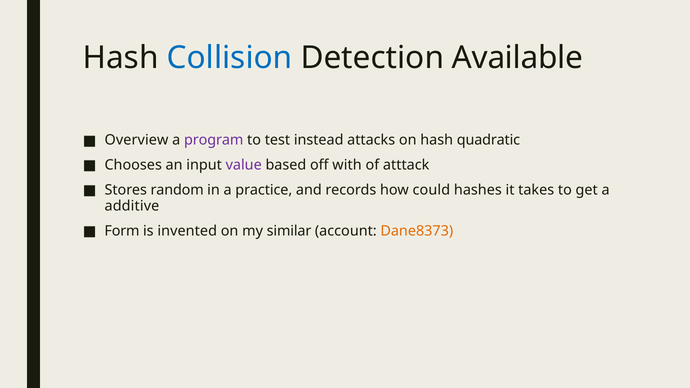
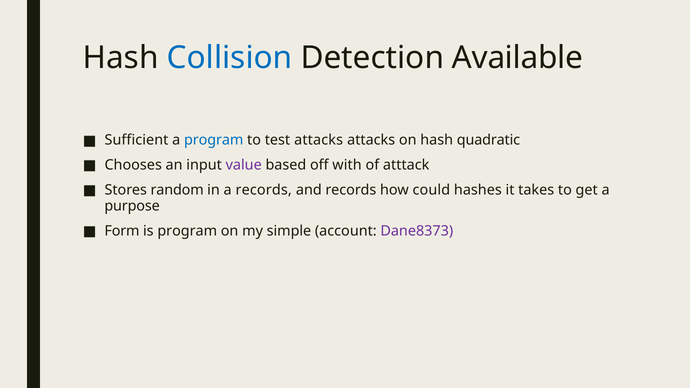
Overview: Overview -> Sufficient
program at (214, 140) colour: purple -> blue
test instead: instead -> attacks
a practice: practice -> records
additive: additive -> purpose
is invented: invented -> program
similar: similar -> simple
Dane8373 colour: orange -> purple
